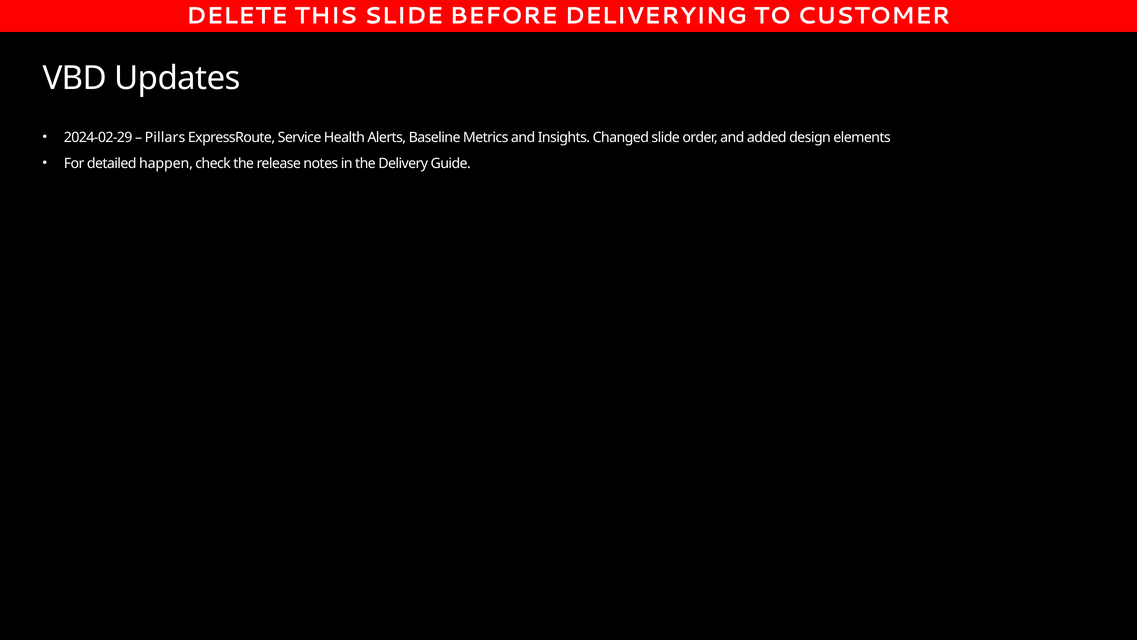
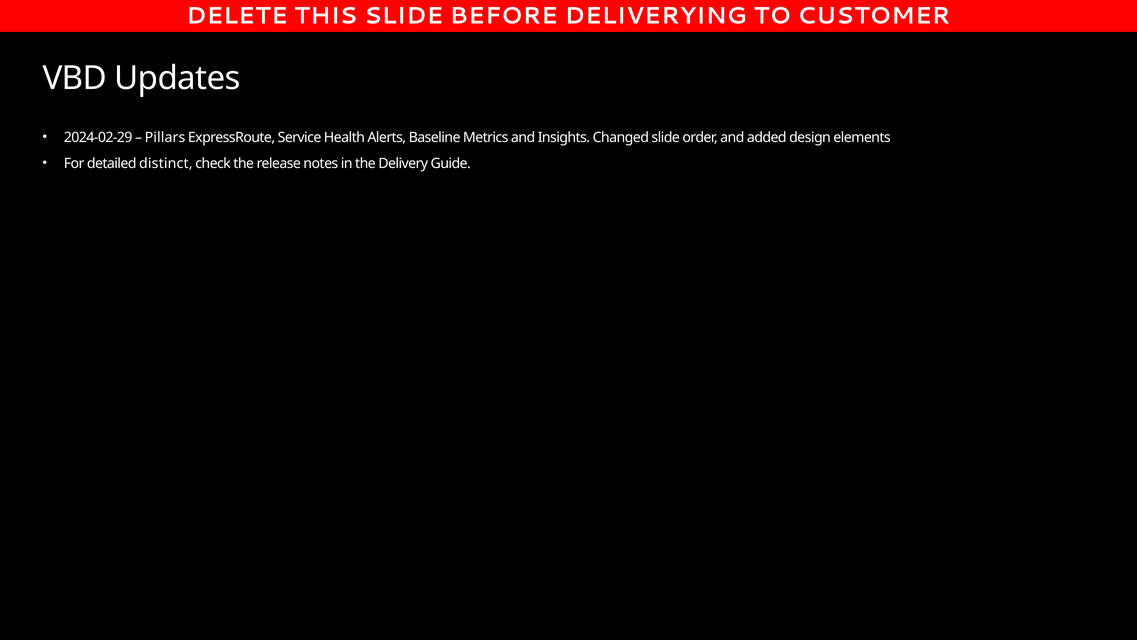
happen: happen -> distinct
